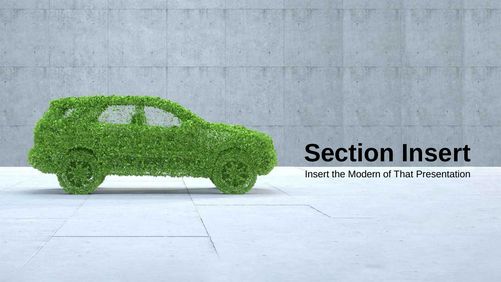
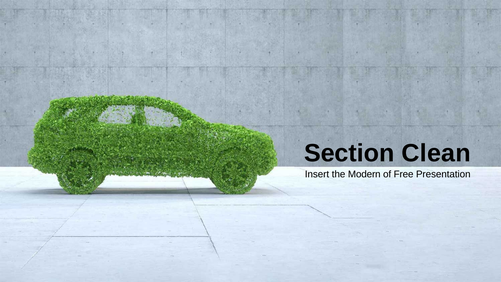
Section Insert: Insert -> Clean
That: That -> Free
